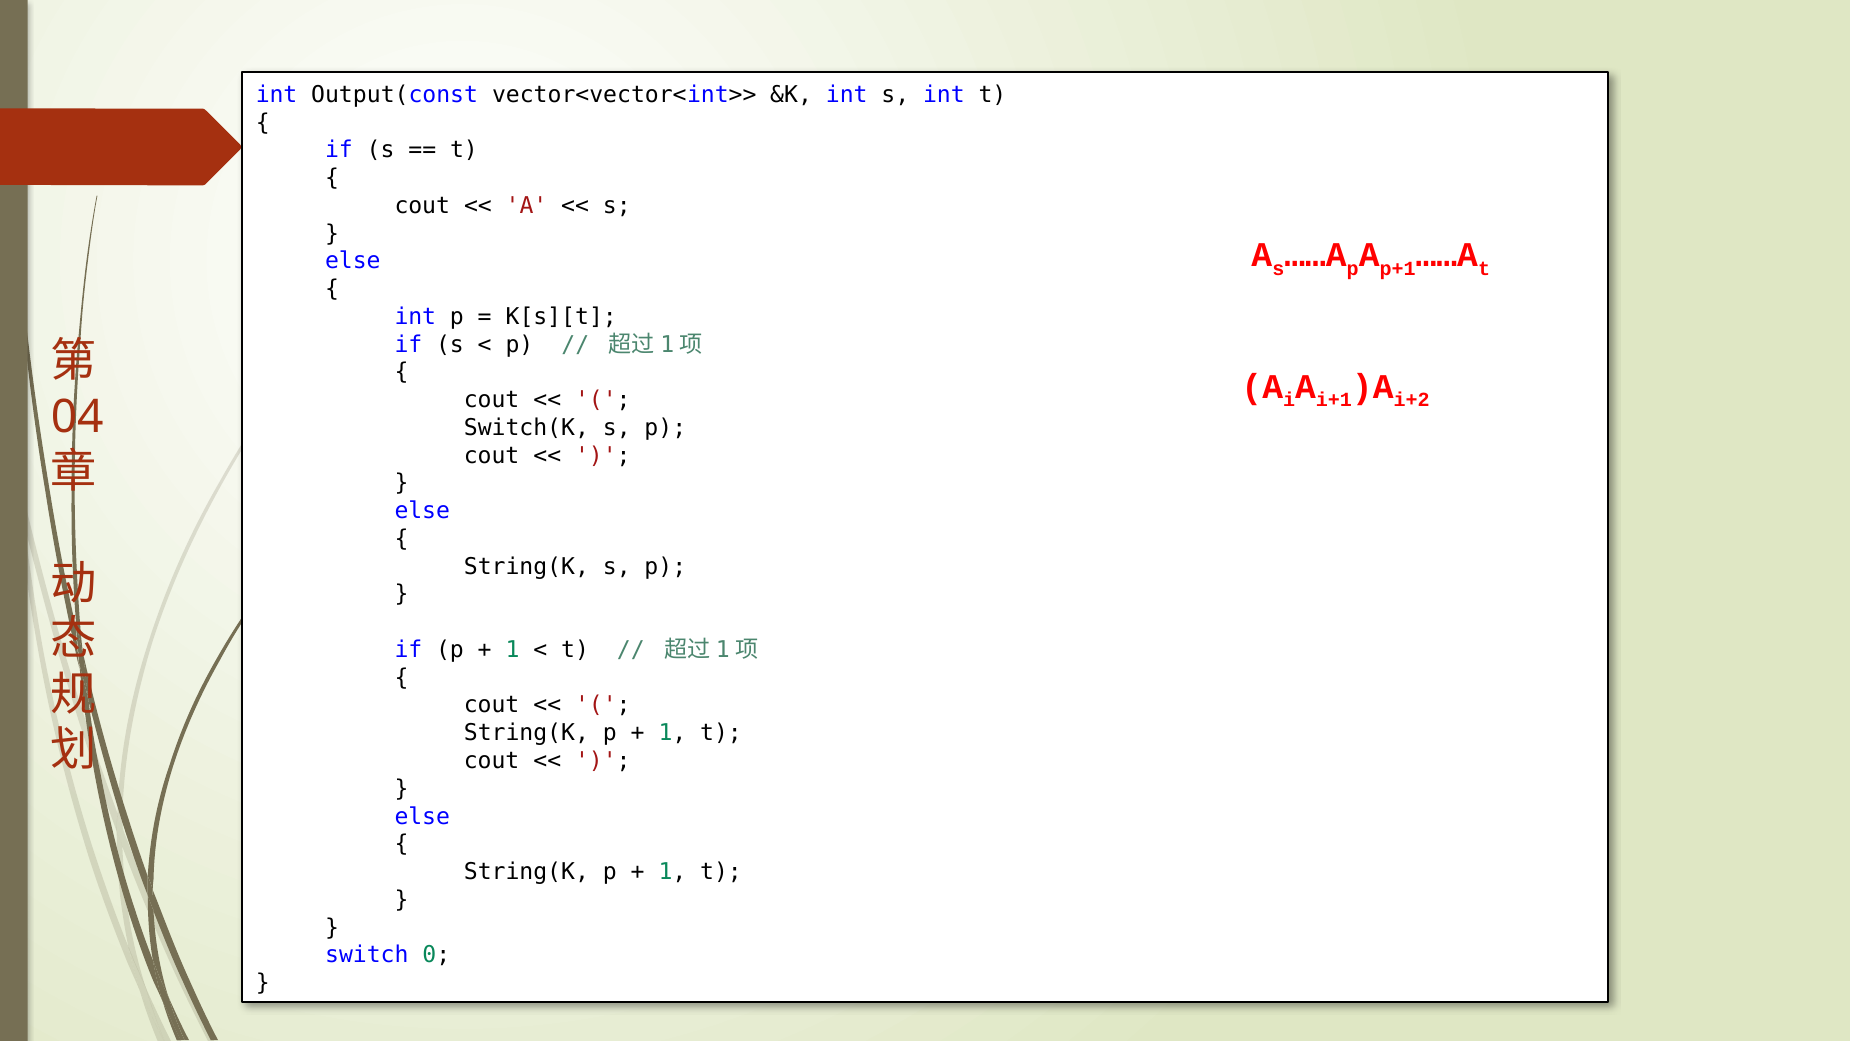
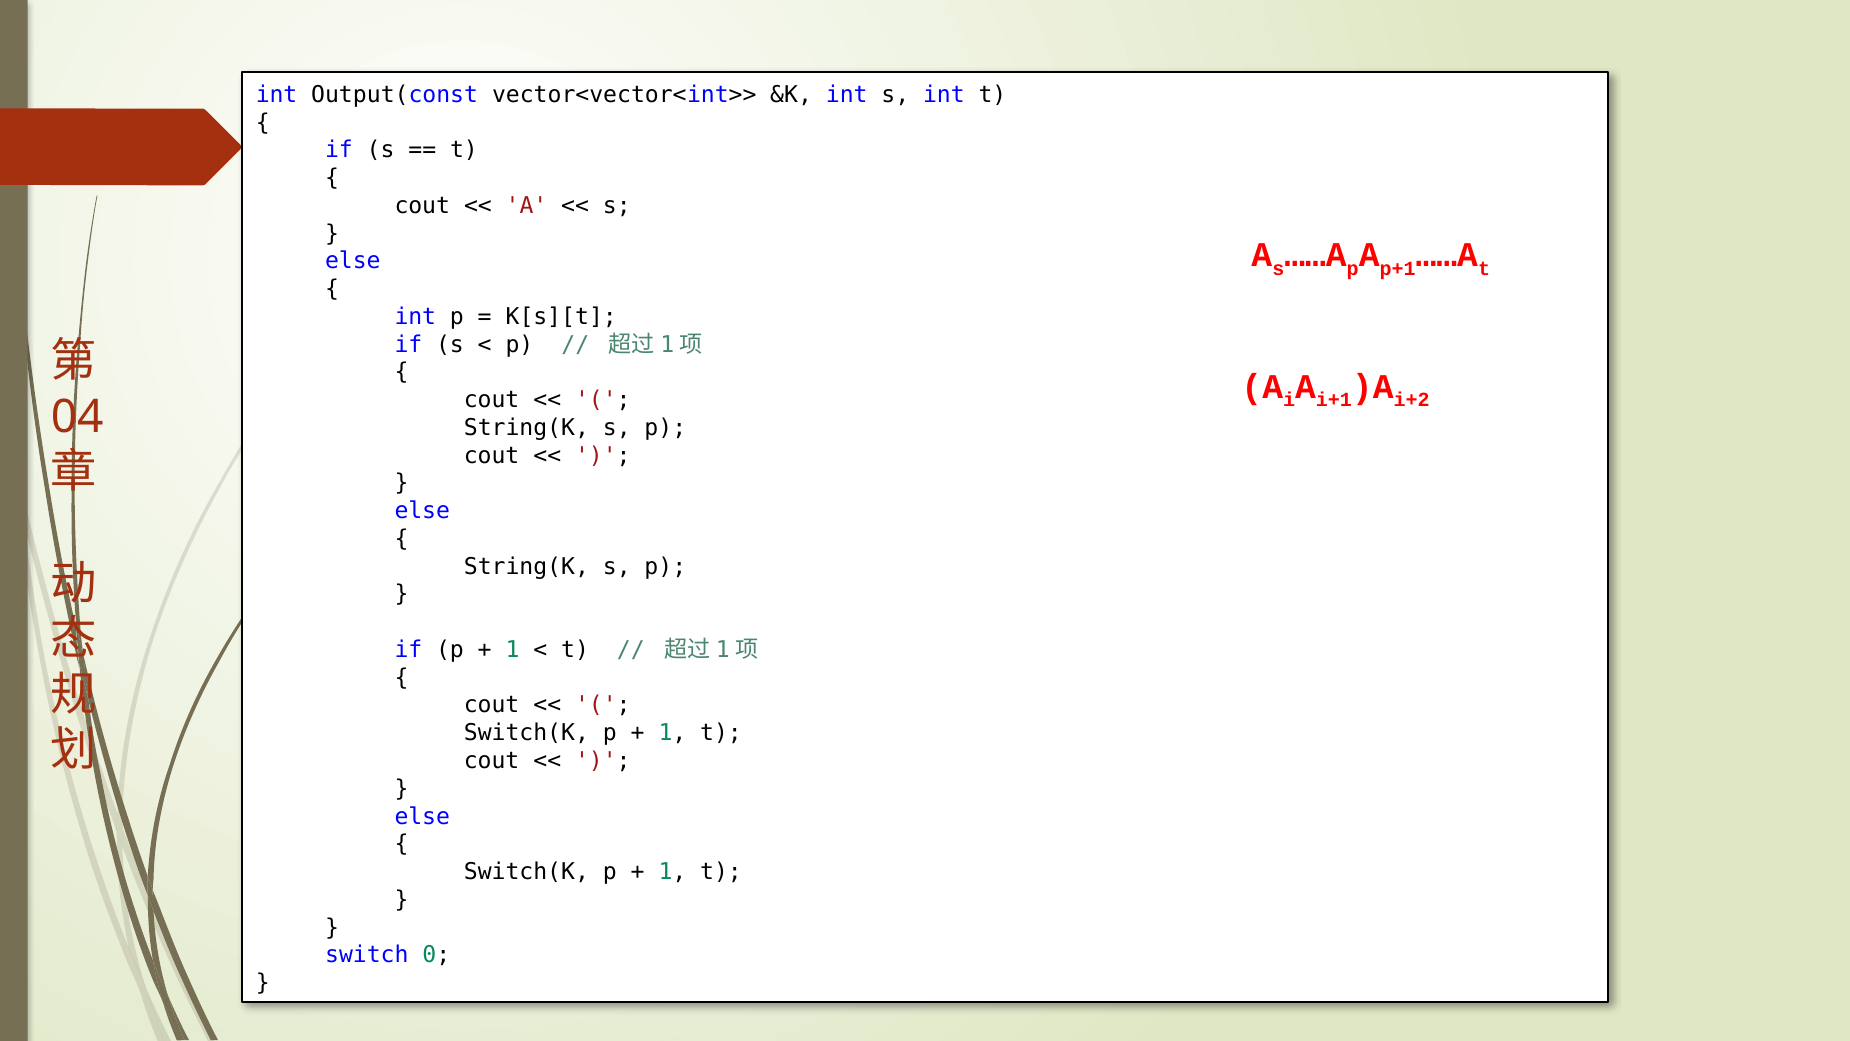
Switch(K at (526, 428): Switch(K -> String(K
String(K at (526, 733): String(K -> Switch(K
String(K at (526, 872): String(K -> Switch(K
